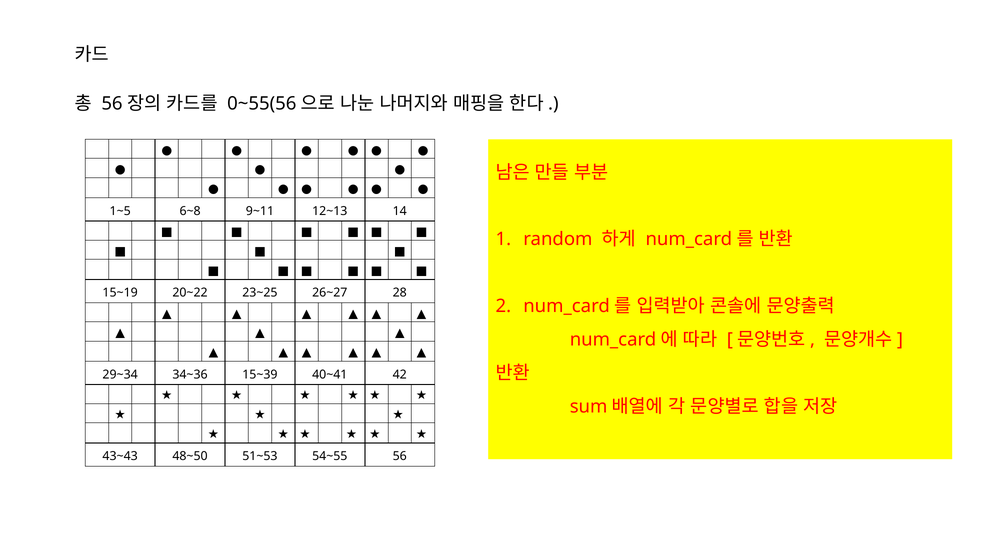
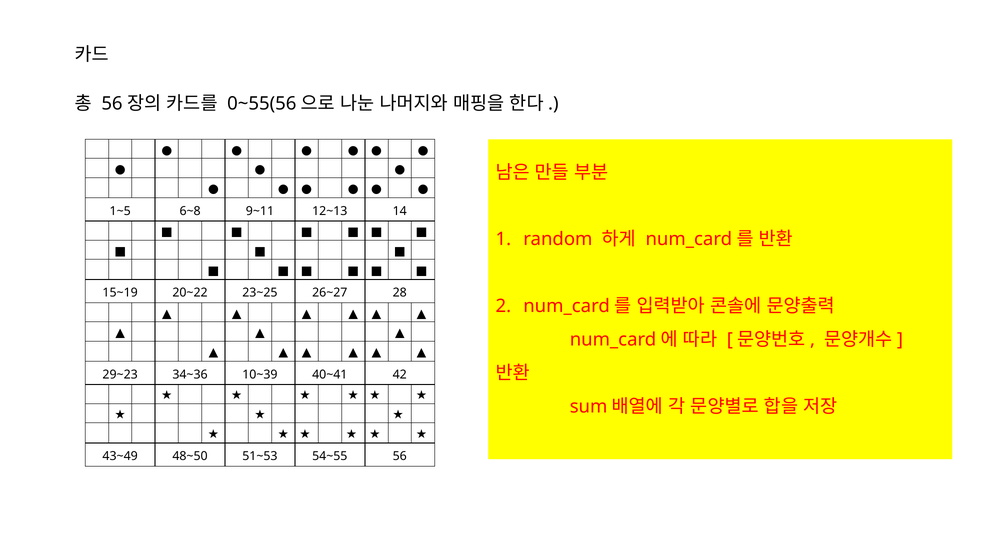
29~34: 29~34 -> 29~23
15~39: 15~39 -> 10~39
43~43: 43~43 -> 43~49
